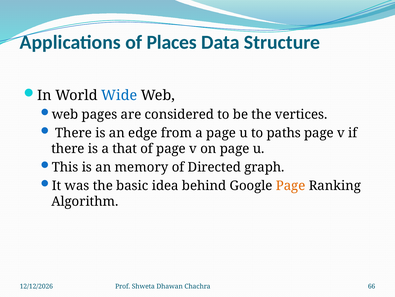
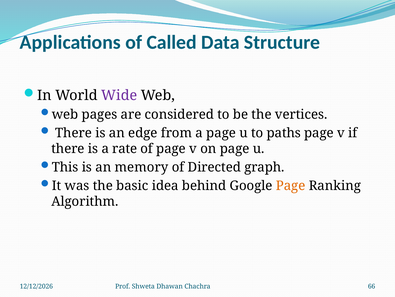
Places: Places -> Called
Wide colour: blue -> purple
that: that -> rate
